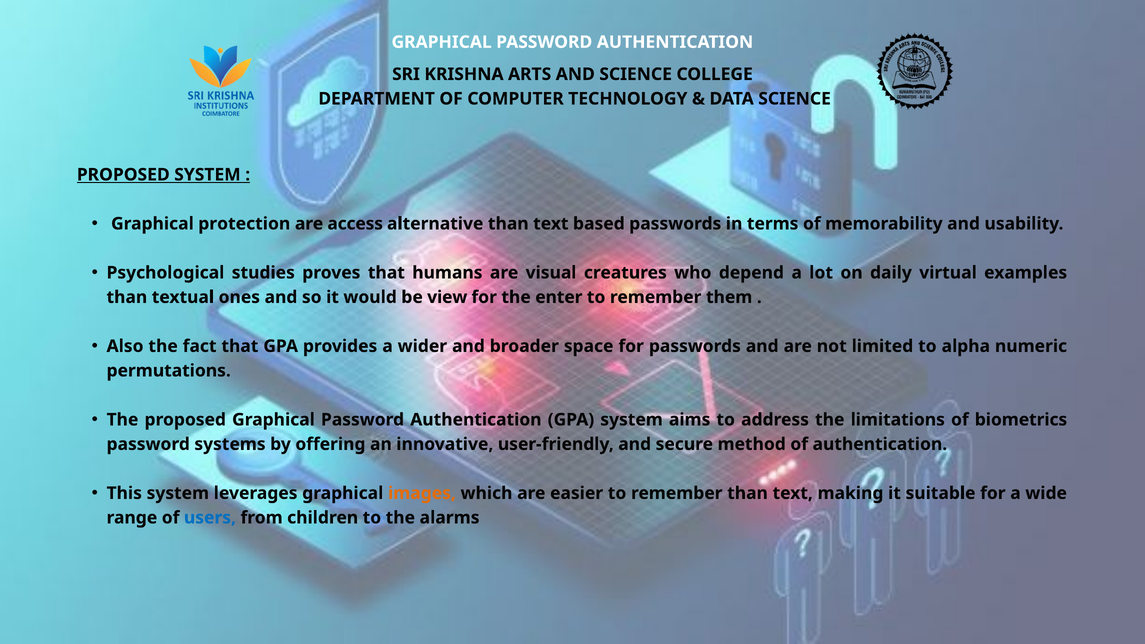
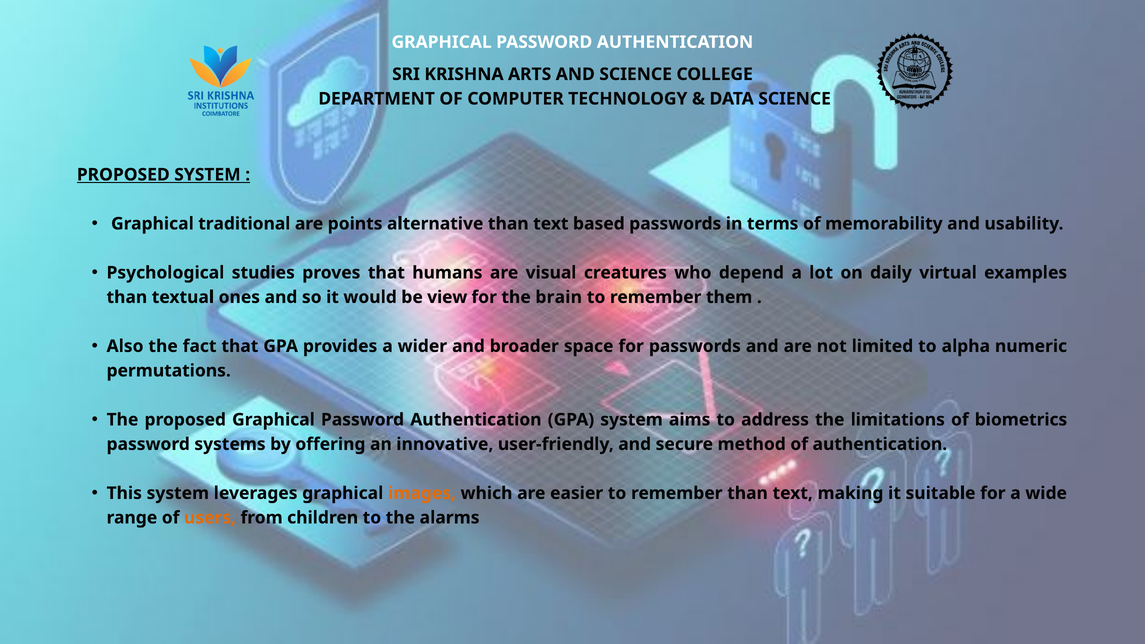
protection: protection -> traditional
access: access -> points
enter: enter -> brain
users colour: blue -> orange
